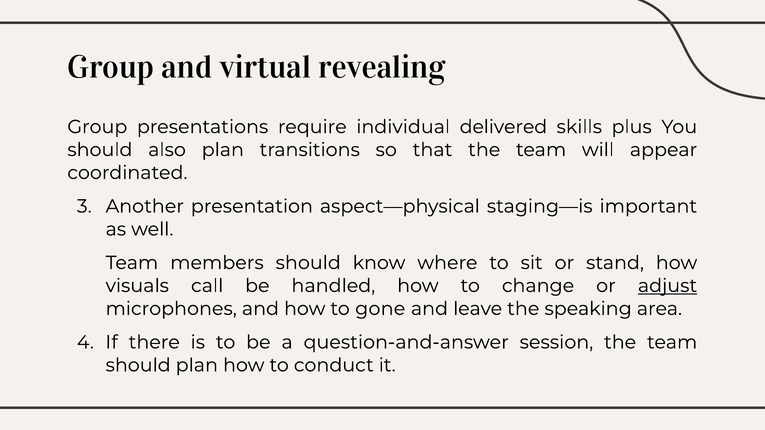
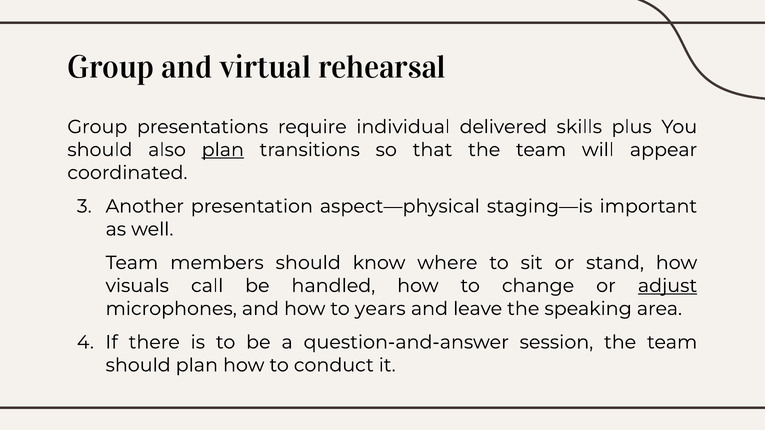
revealing: revealing -> rehearsal
plan at (223, 150) underline: none -> present
gone: gone -> years
